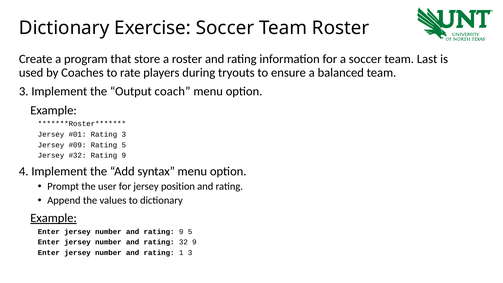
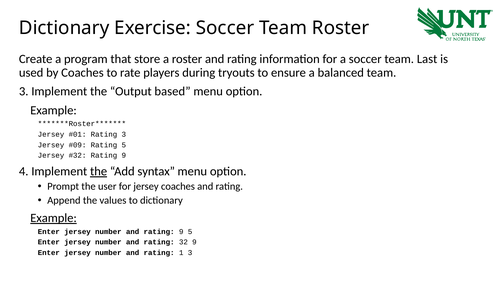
coach: coach -> based
the at (99, 171) underline: none -> present
jersey position: position -> coaches
